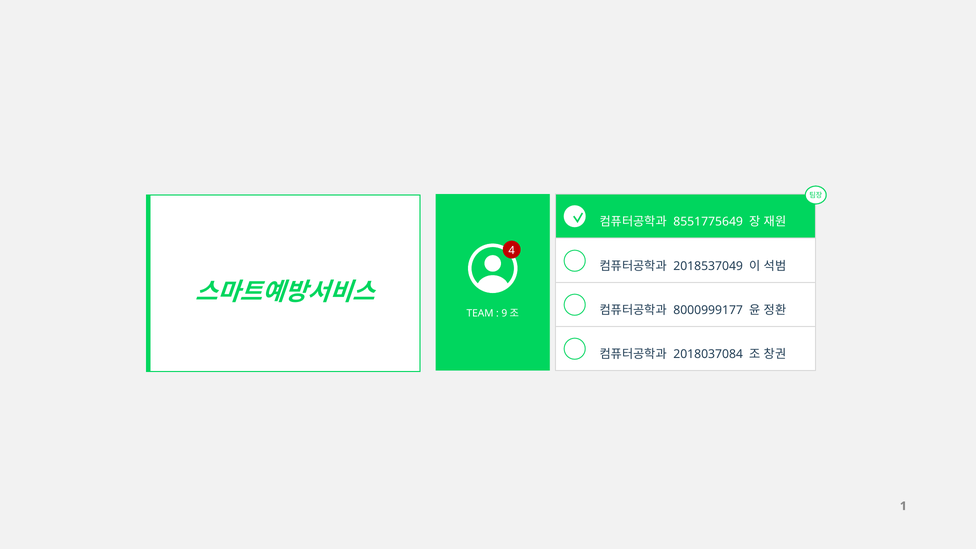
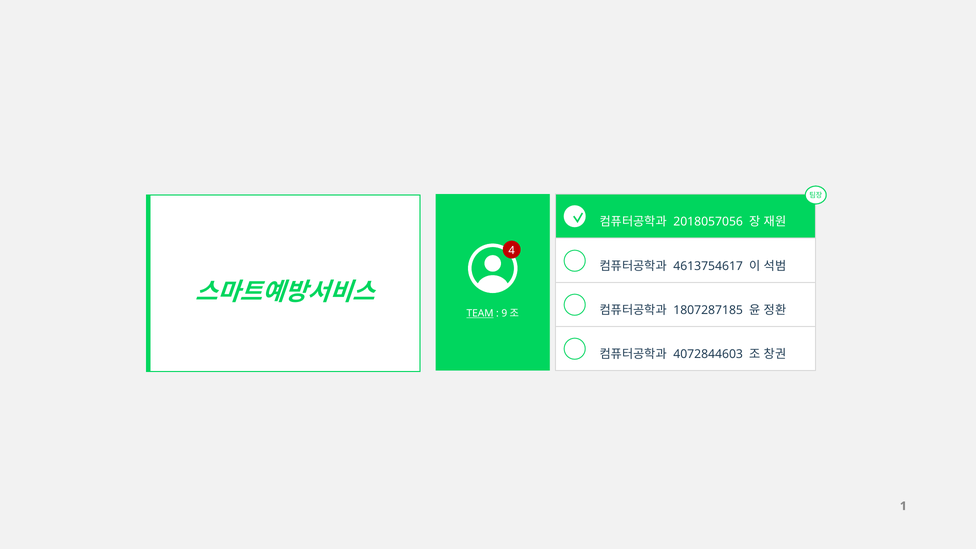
8551775649: 8551775649 -> 2018057056
2018537049: 2018537049 -> 4613754617
8000999177: 8000999177 -> 1807287185
TEAM underline: none -> present
2018037084: 2018037084 -> 4072844603
